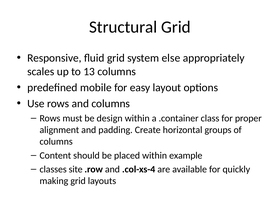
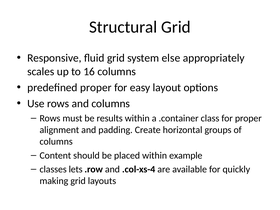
13: 13 -> 16
predefined mobile: mobile -> proper
design: design -> results
site: site -> lets
